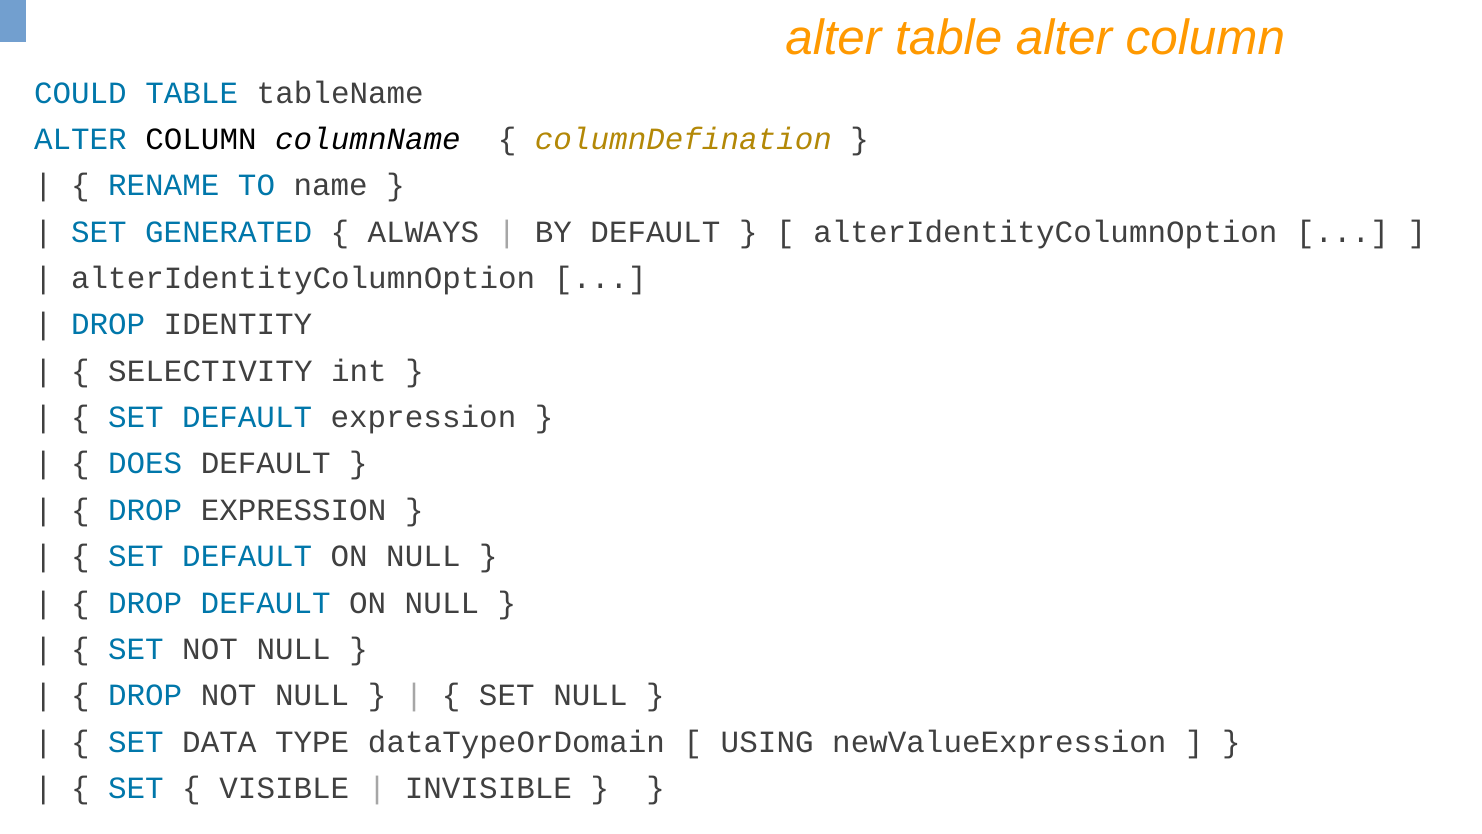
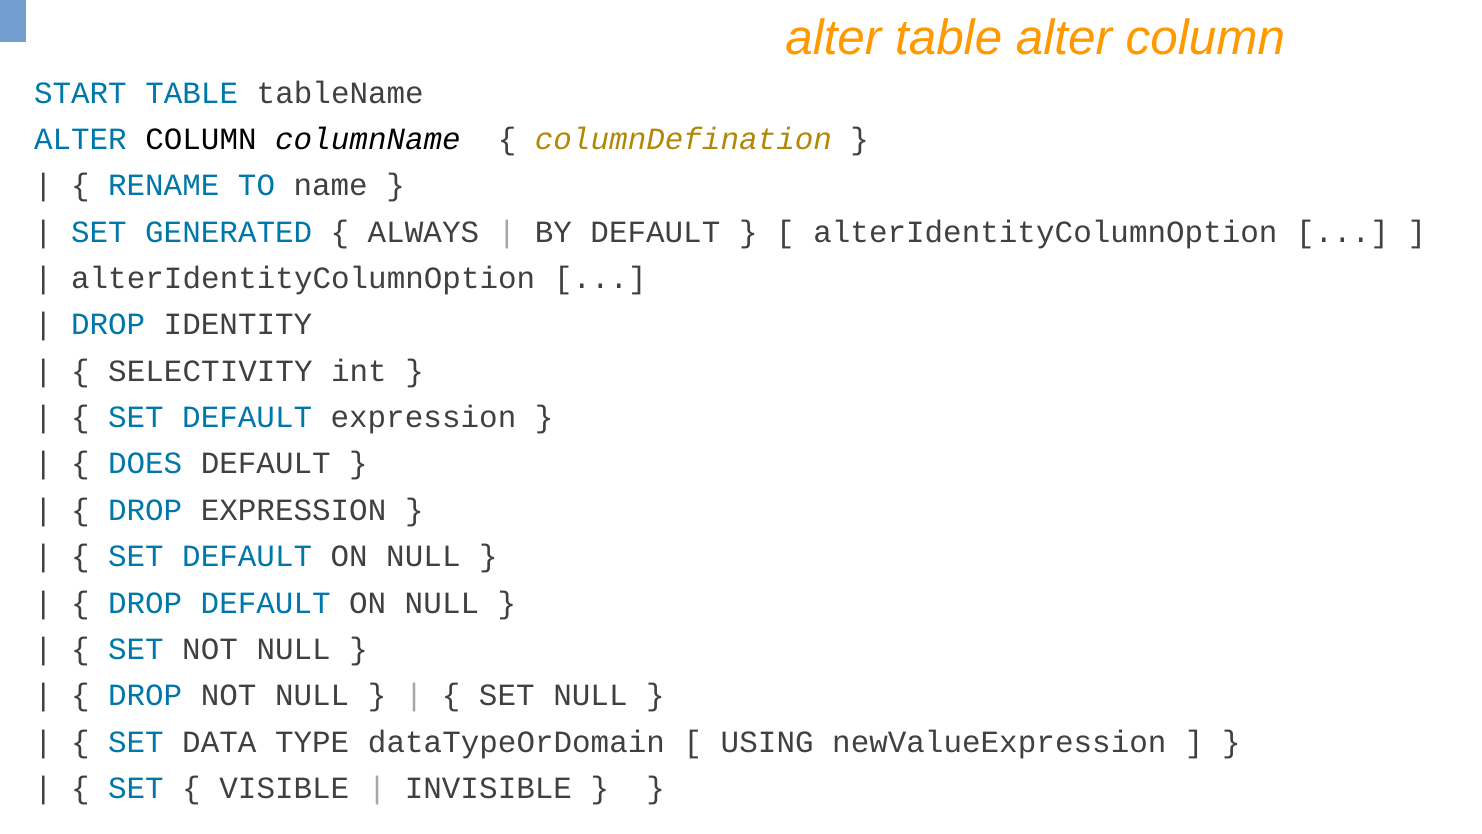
COULD: COULD -> START
